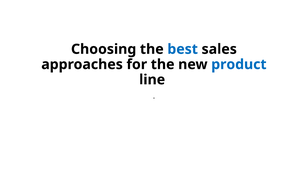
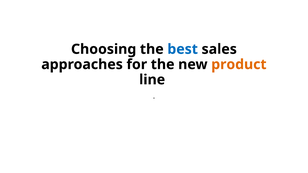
product colour: blue -> orange
